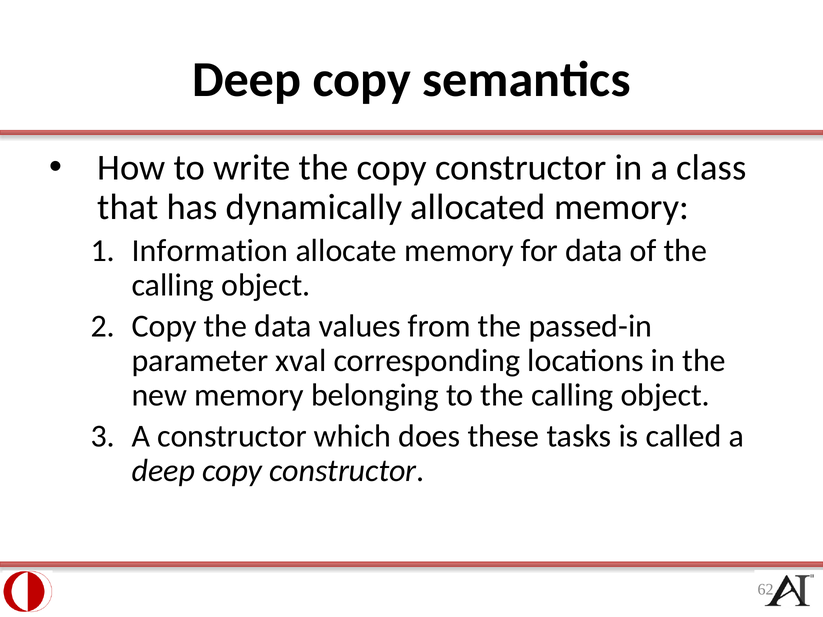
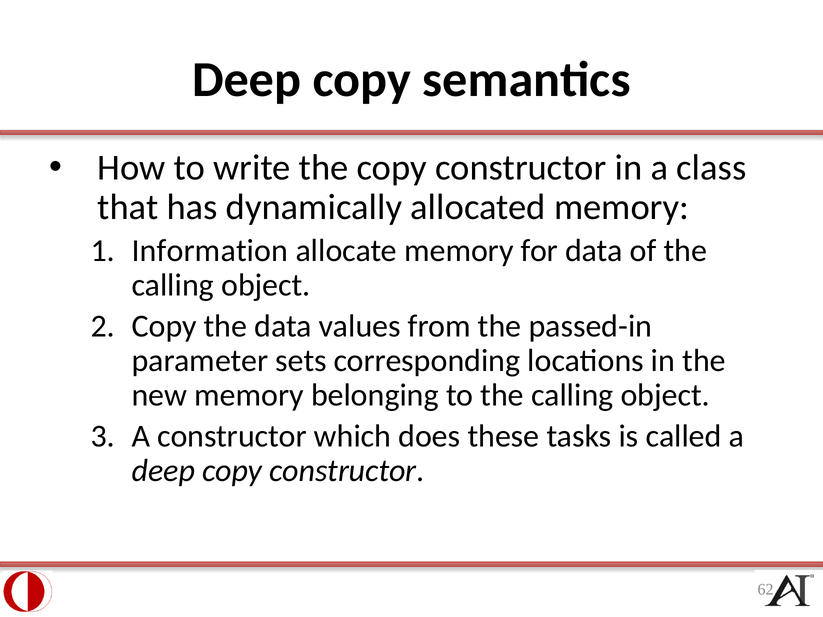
xval: xval -> sets
